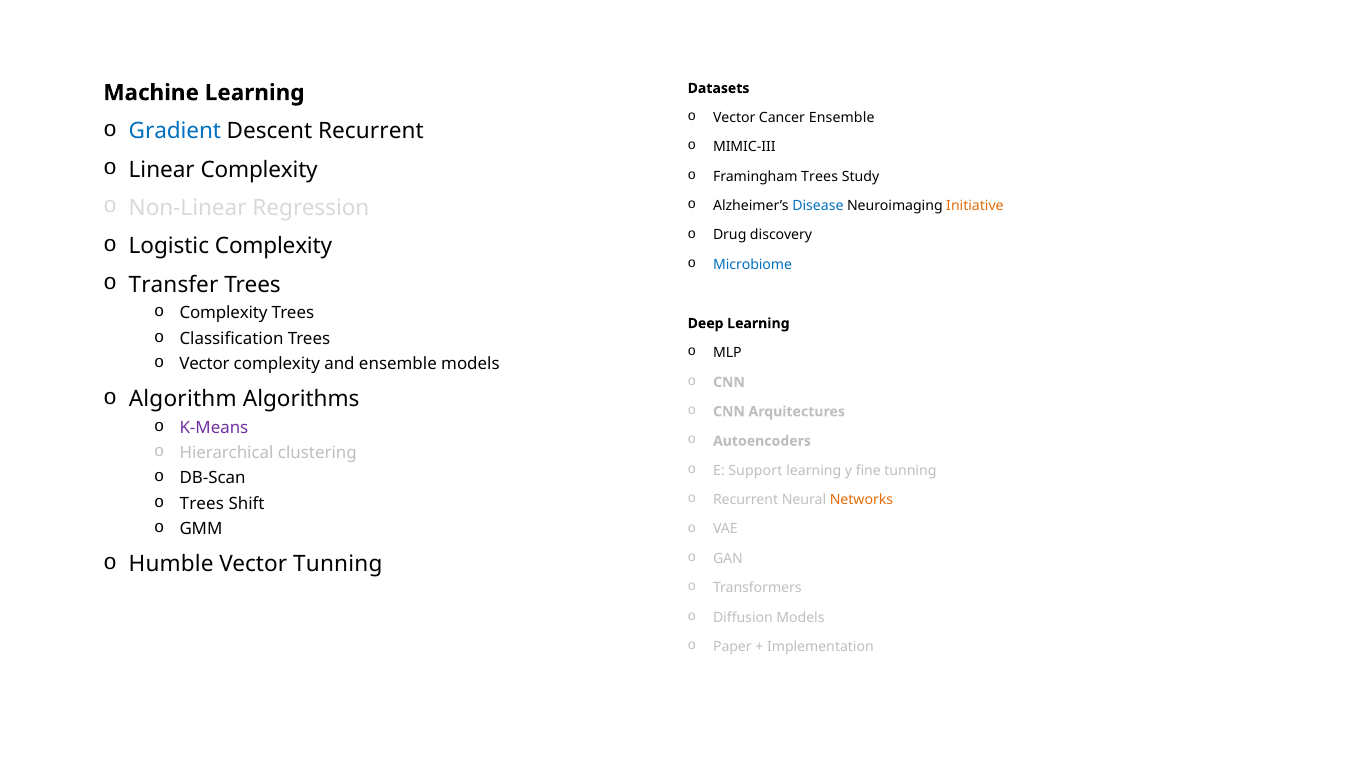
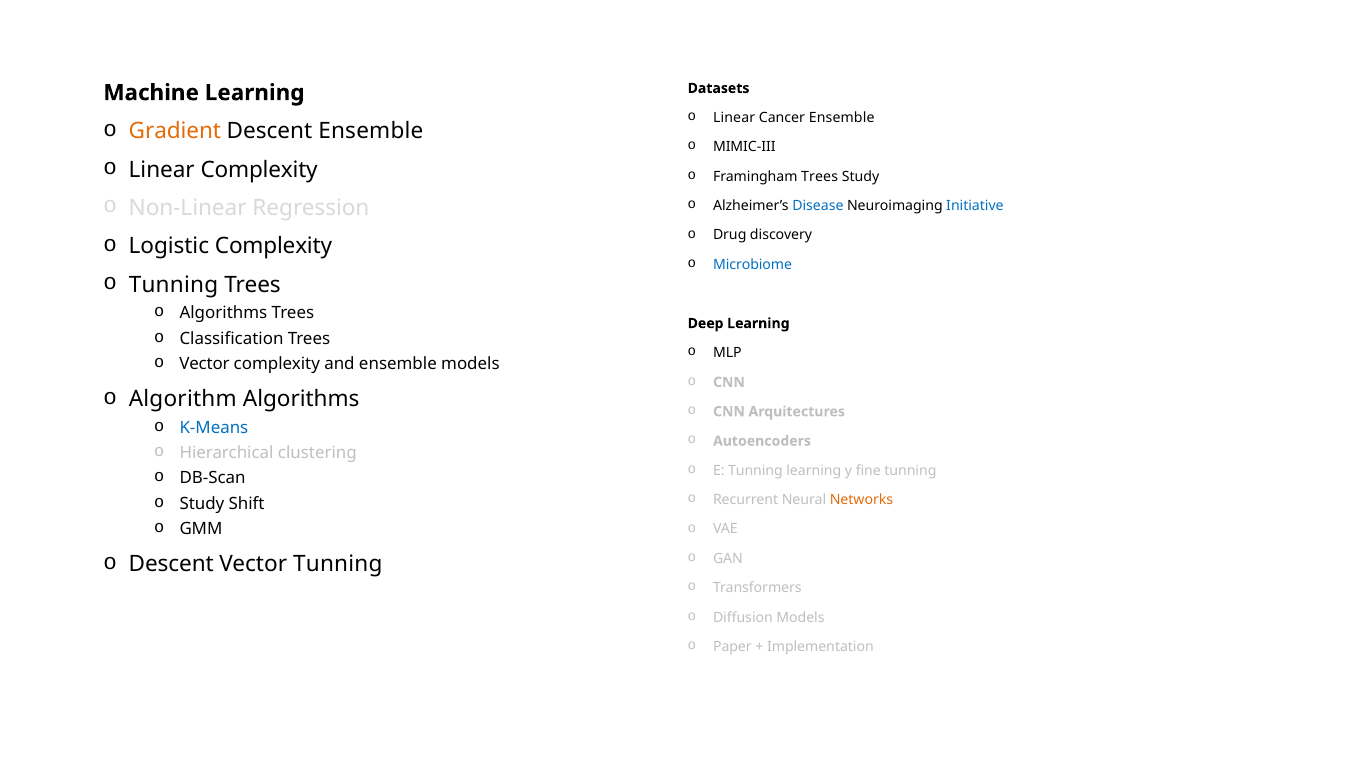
Vector at (734, 118): Vector -> Linear
Gradient colour: blue -> orange
Descent Recurrent: Recurrent -> Ensemble
Initiative colour: orange -> blue
Transfer at (174, 285): Transfer -> Tunning
Complexity at (223, 313): Complexity -> Algorithms
K-Means colour: purple -> blue
E Support: Support -> Tunning
Trees at (202, 504): Trees -> Study
Humble at (171, 565): Humble -> Descent
